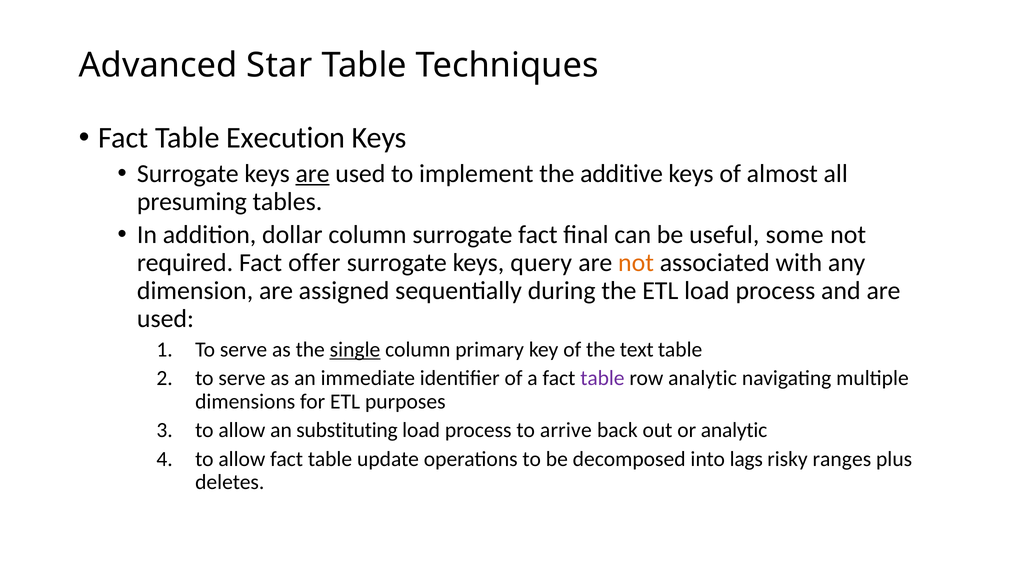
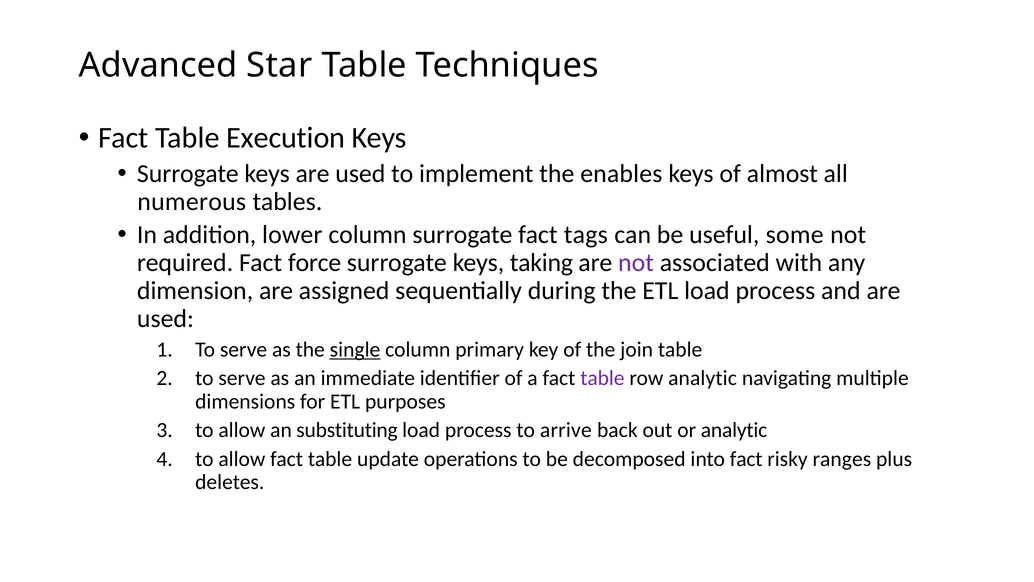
are at (313, 174) underline: present -> none
additive: additive -> enables
presuming: presuming -> numerous
dollar: dollar -> lower
ﬁnal: ﬁnal -> tags
offer: offer -> force
query: query -> taking
not at (636, 263) colour: orange -> purple
text: text -> join
into lags: lags -> fact
